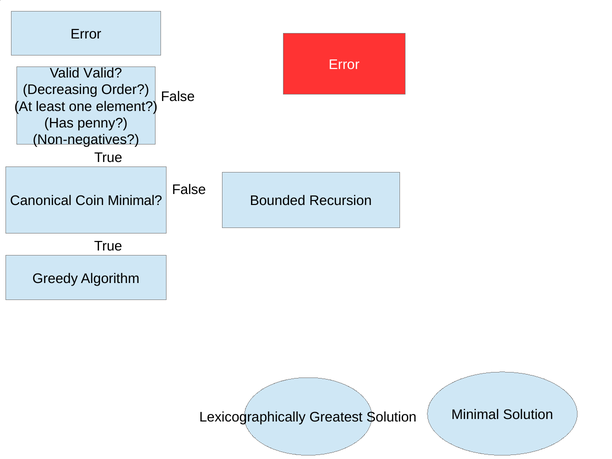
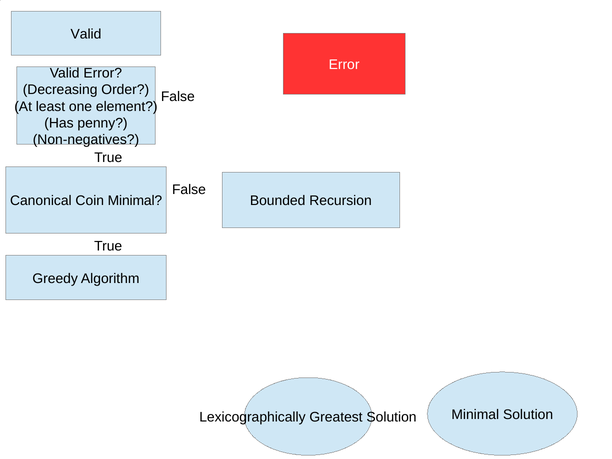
Error at (86, 34): Error -> Valid
Valid Valid: Valid -> Error
